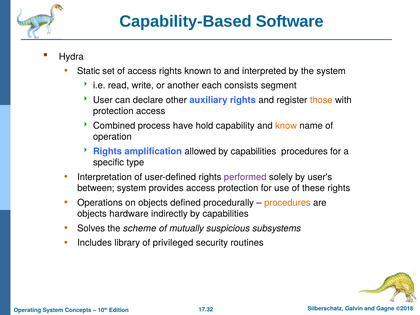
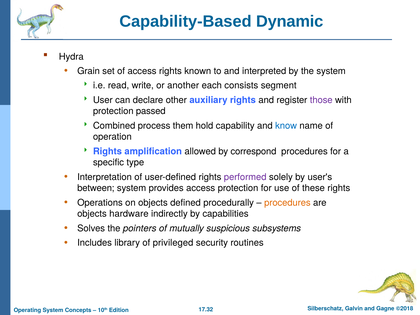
Software: Software -> Dynamic
Static: Static -> Grain
those colour: orange -> purple
protection access: access -> passed
have: have -> them
know colour: orange -> blue
allowed by capabilities: capabilities -> correspond
scheme: scheme -> pointers
